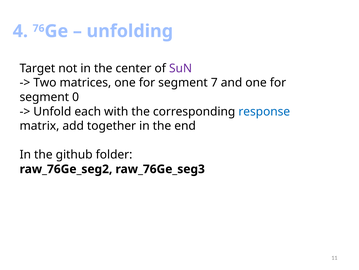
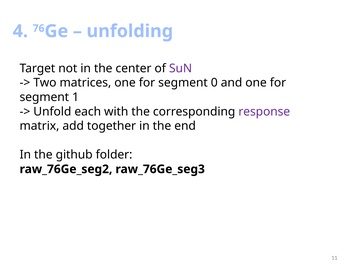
7: 7 -> 0
0: 0 -> 1
response colour: blue -> purple
